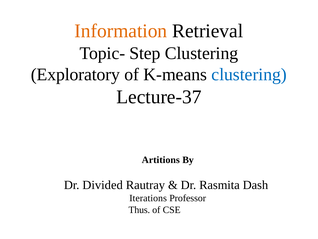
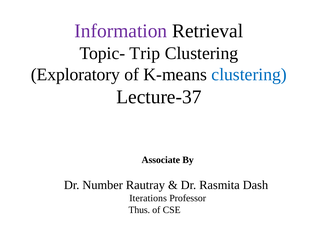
Information colour: orange -> purple
Step: Step -> Trip
Artitions: Artitions -> Associate
Divided: Divided -> Number
